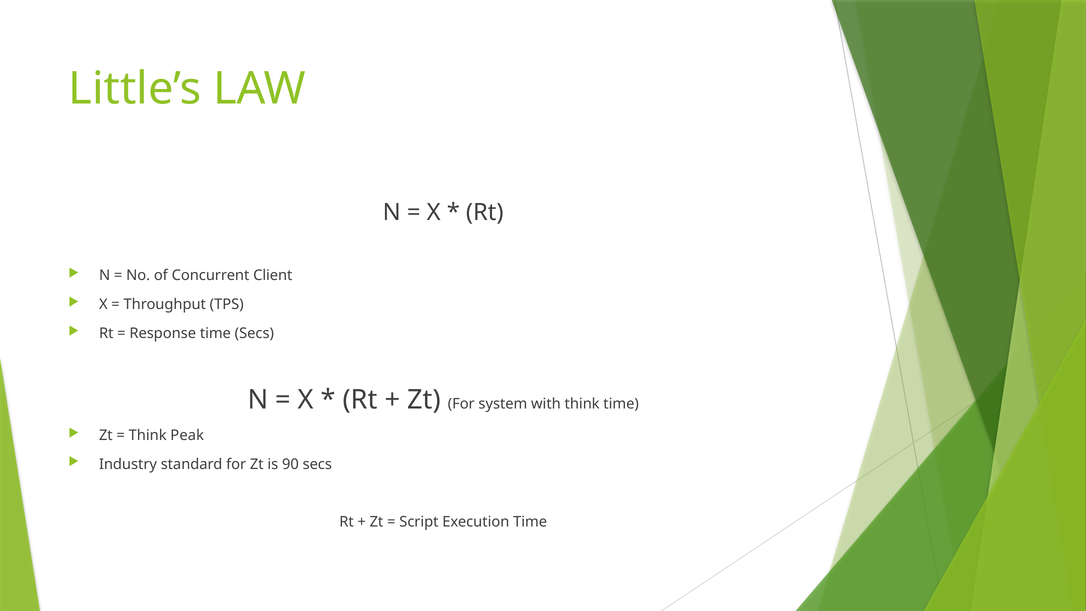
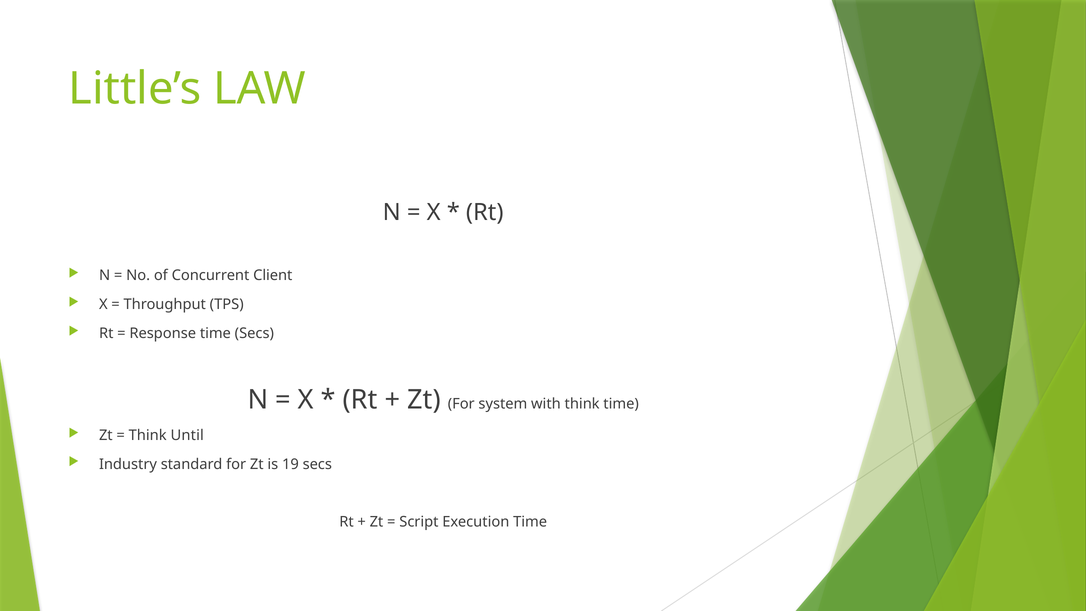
Peak: Peak -> Until
90: 90 -> 19
